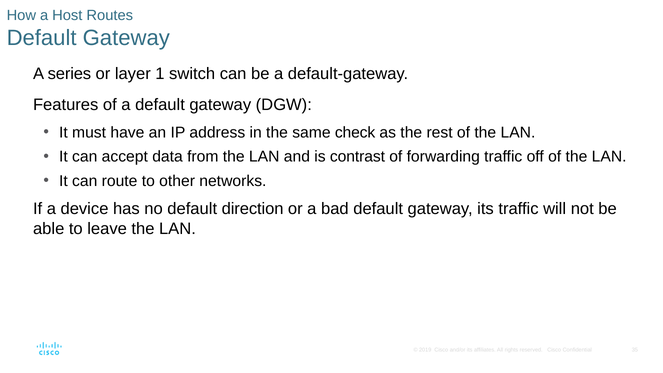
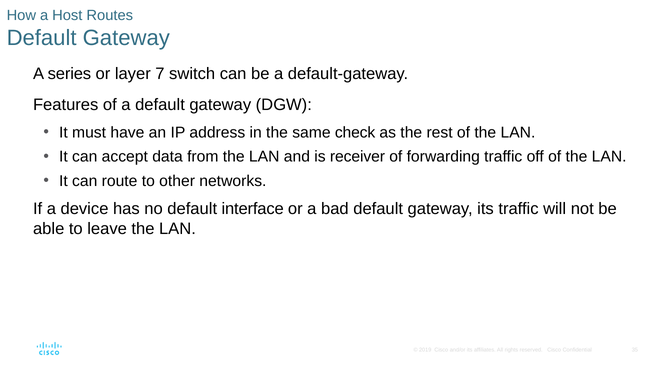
1: 1 -> 7
contrast: contrast -> receiver
direction: direction -> interface
